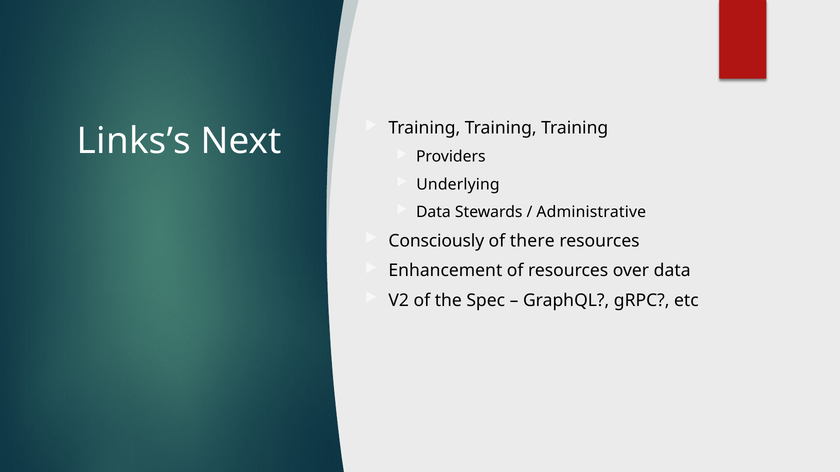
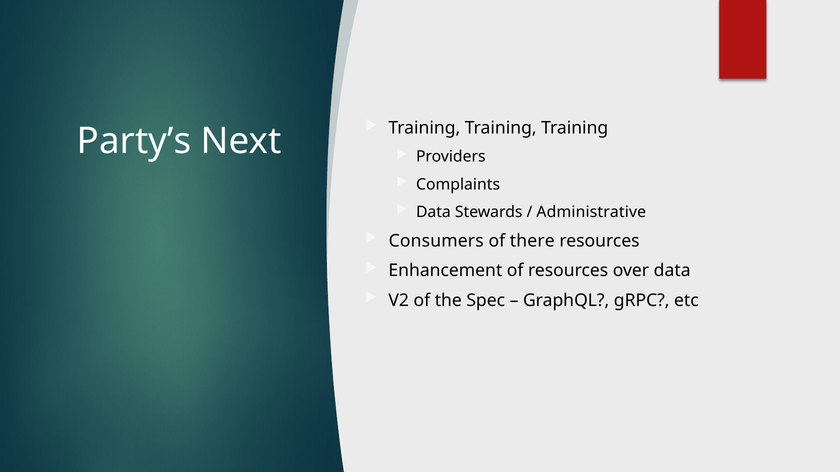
Links’s: Links’s -> Party’s
Underlying: Underlying -> Complaints
Consciously: Consciously -> Consumers
